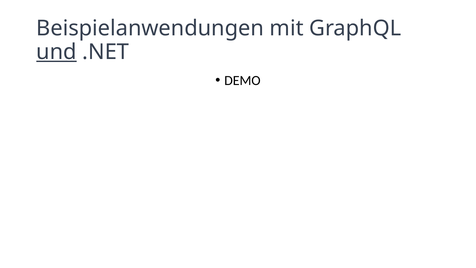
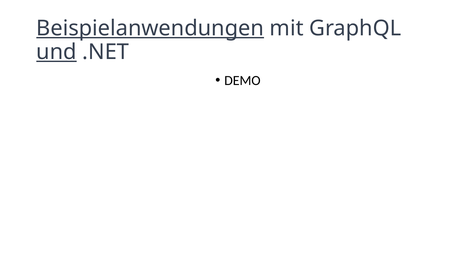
Beispielanwendungen underline: none -> present
